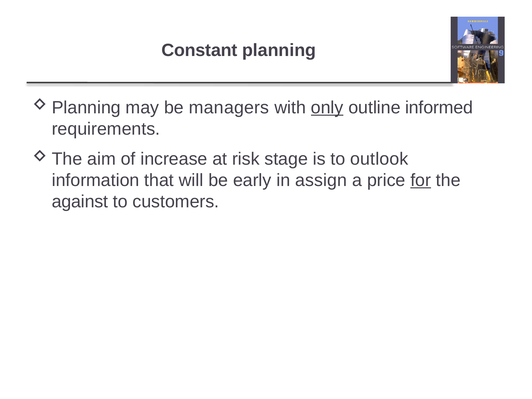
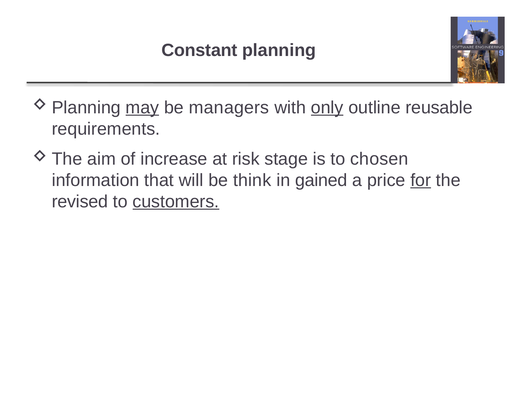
may underline: none -> present
informed: informed -> reusable
outlook: outlook -> chosen
early: early -> think
assign: assign -> gained
against: against -> revised
customers underline: none -> present
